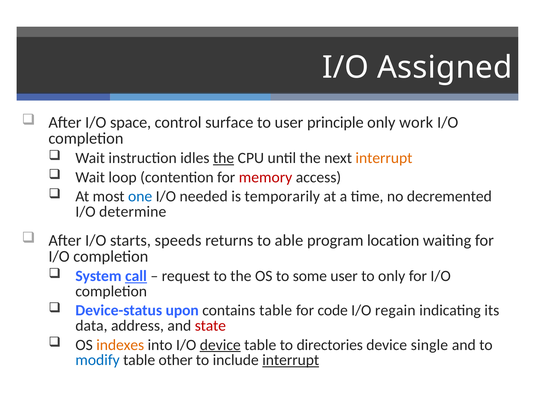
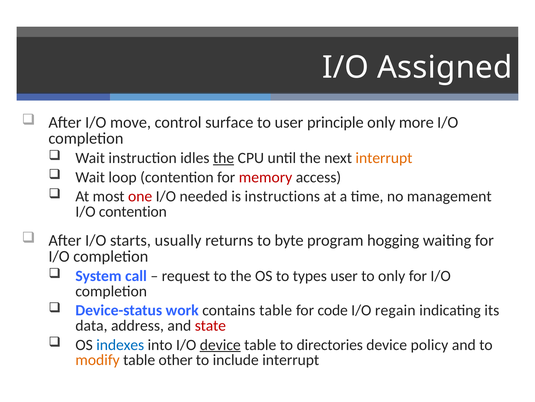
space: space -> move
work: work -> more
one colour: blue -> red
temporarily: temporarily -> instructions
decremented: decremented -> management
I/O determine: determine -> contention
speeds: speeds -> usually
able: able -> byte
location: location -> hogging
call underline: present -> none
some: some -> types
upon: upon -> work
indexes colour: orange -> blue
single: single -> policy
modify colour: blue -> orange
interrupt at (291, 359) underline: present -> none
